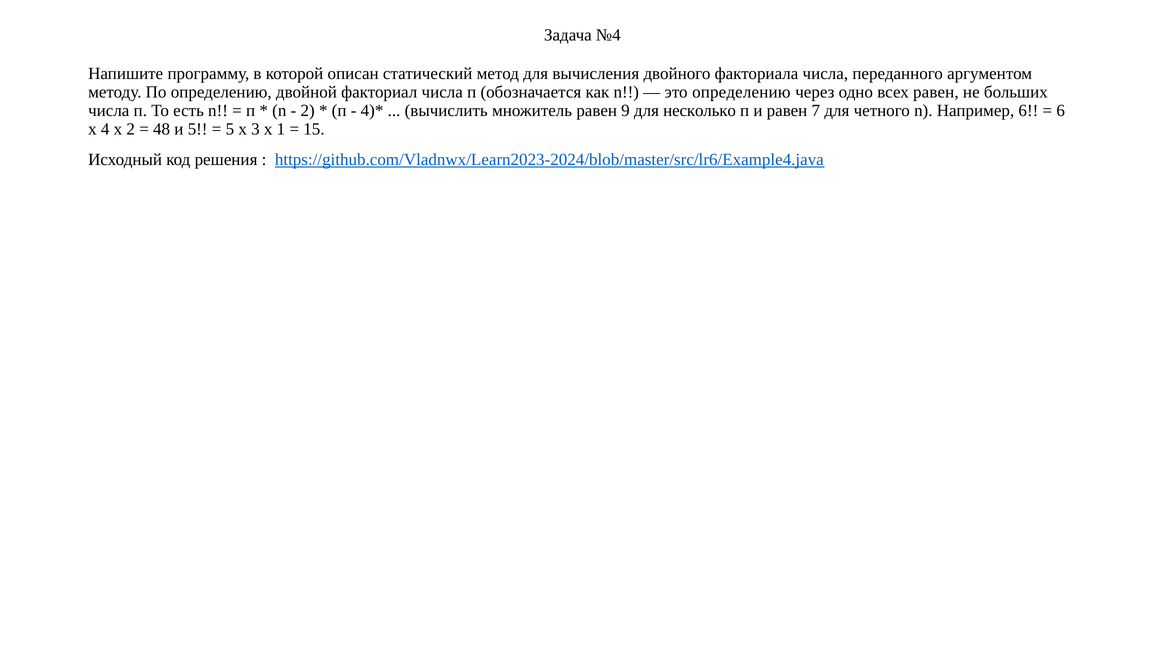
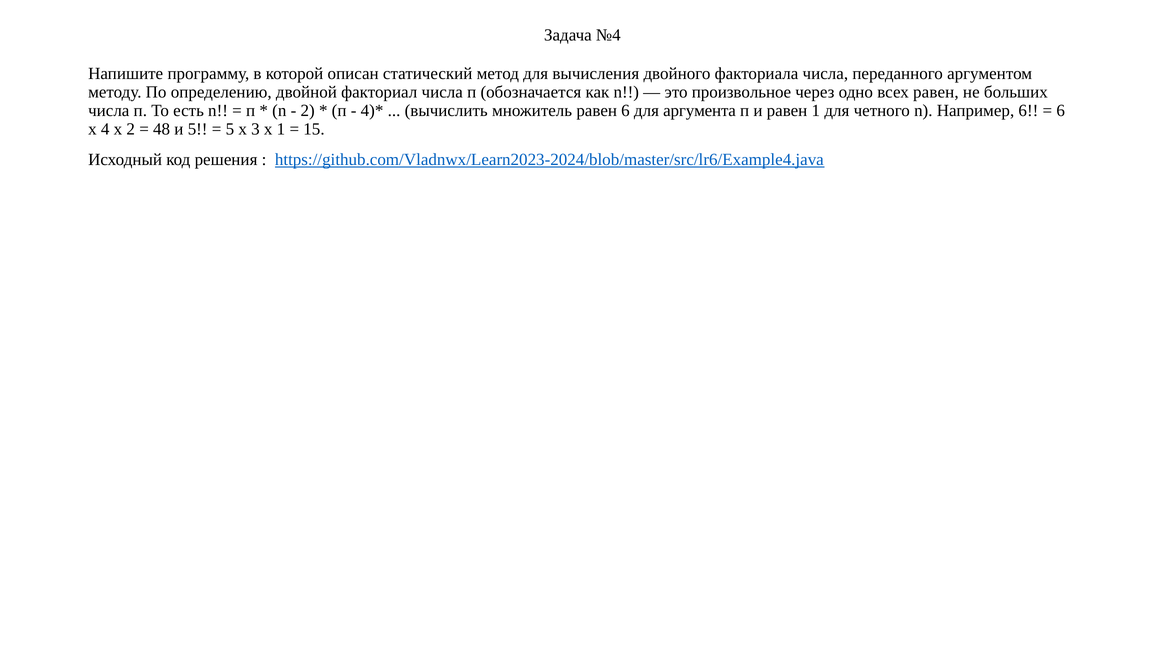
это определению: определению -> произвольное
равен 9: 9 -> 6
несколько: несколько -> аргумента
равен 7: 7 -> 1
